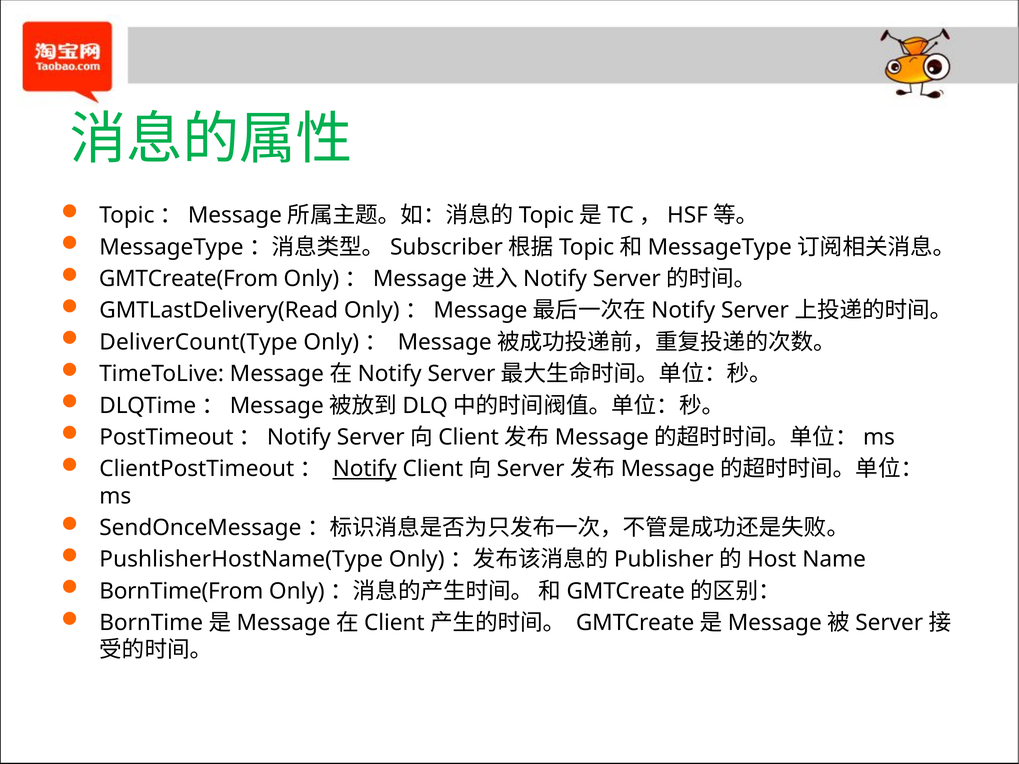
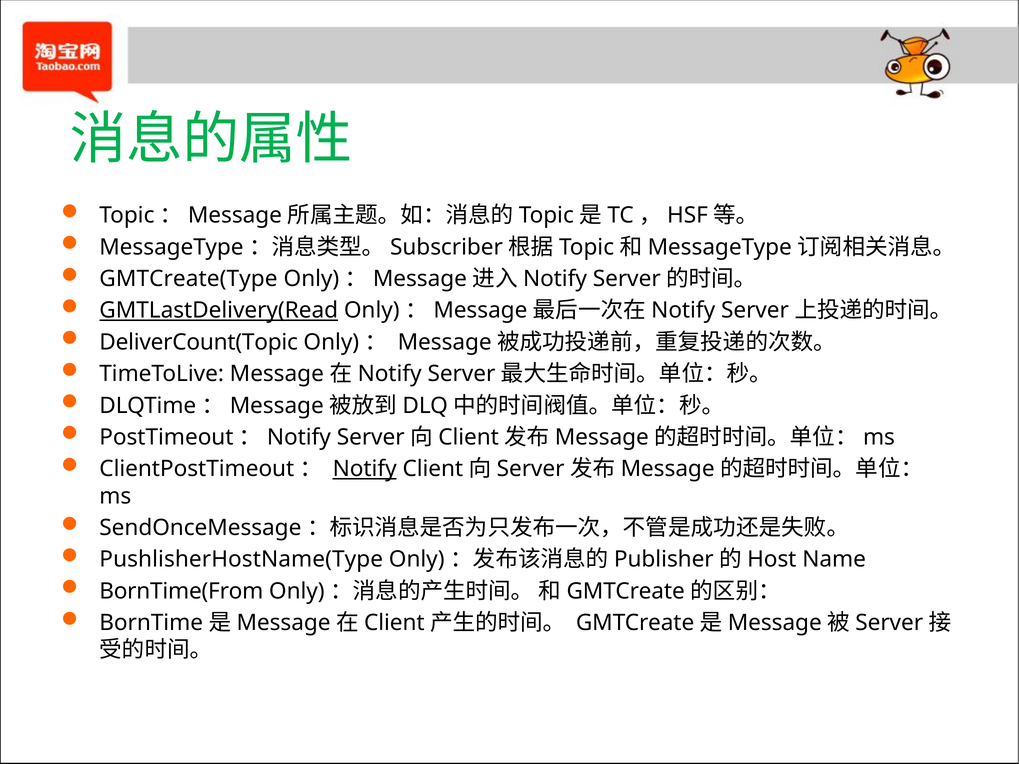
GMTCreate(From: GMTCreate(From -> GMTCreate(Type
GMTLastDelivery(Read underline: none -> present
DeliverCount(Type: DeliverCount(Type -> DeliverCount(Topic
